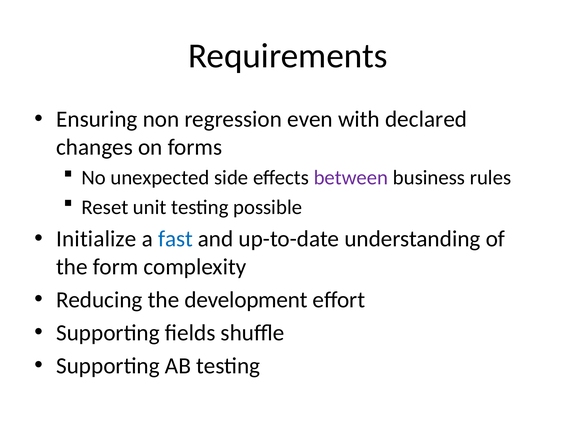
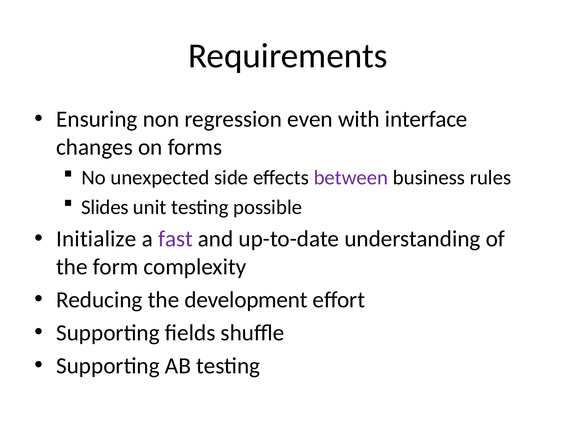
declared: declared -> interface
Reset: Reset -> Slides
fast colour: blue -> purple
